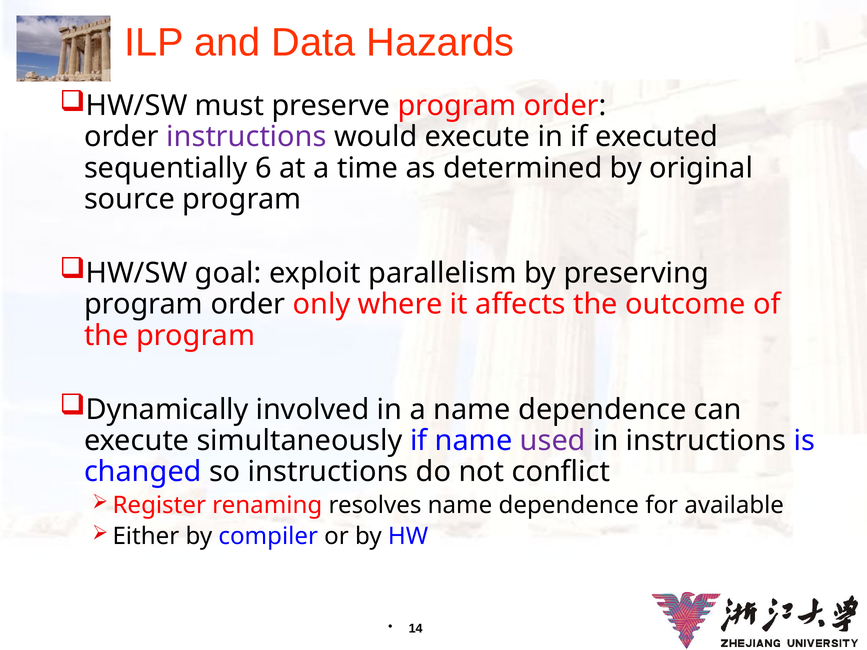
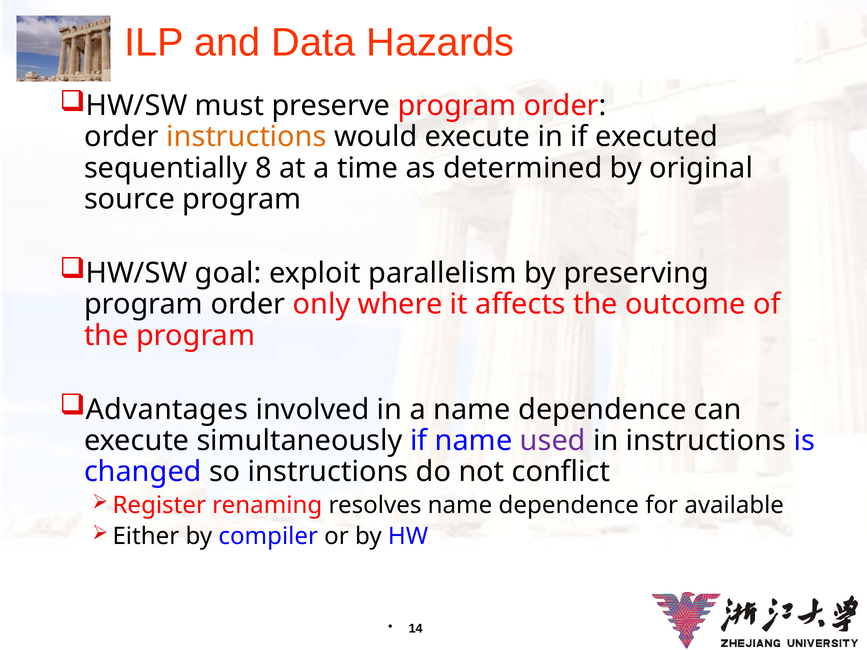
instructions at (247, 137) colour: purple -> orange
6: 6 -> 8
Dynamically: Dynamically -> Advantages
